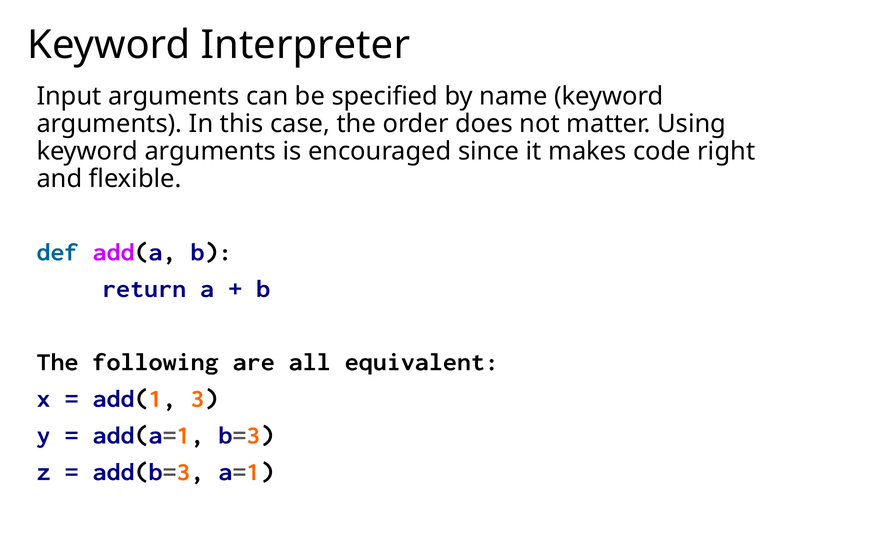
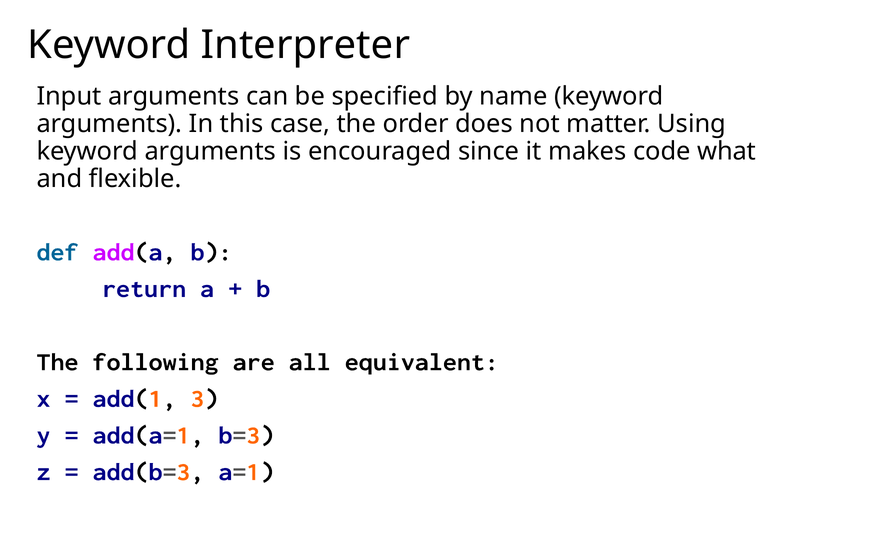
right: right -> what
